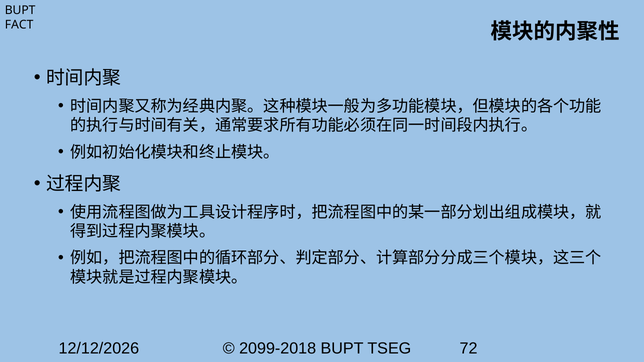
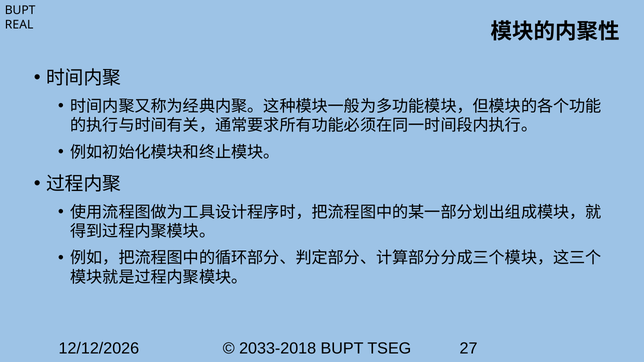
FACT: FACT -> REAL
2099-2018: 2099-2018 -> 2033-2018
72: 72 -> 27
